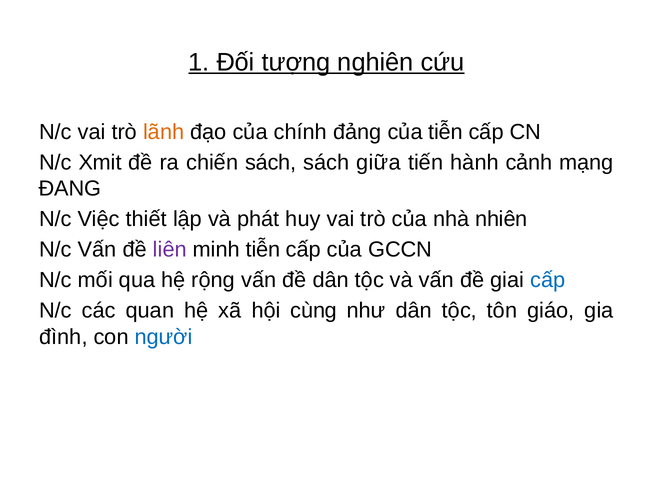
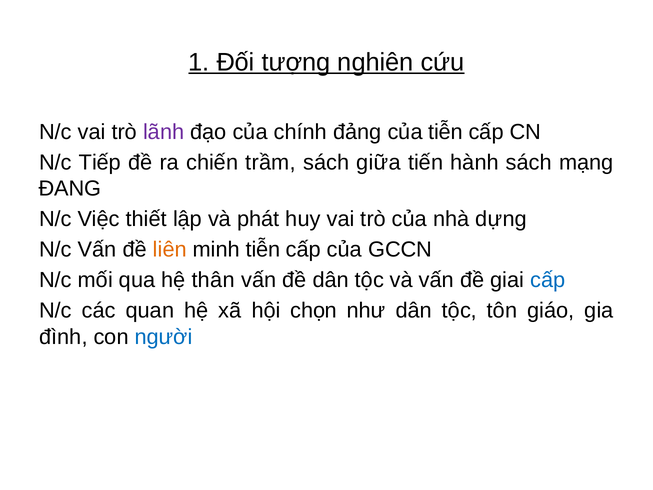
lãnh colour: orange -> purple
Xmit: Xmit -> Tiếp
chiến sách: sách -> trầm
hành cảnh: cảnh -> sách
nhiên: nhiên -> dựng
liên colour: purple -> orange
rộng: rộng -> thân
cùng: cùng -> chọn
